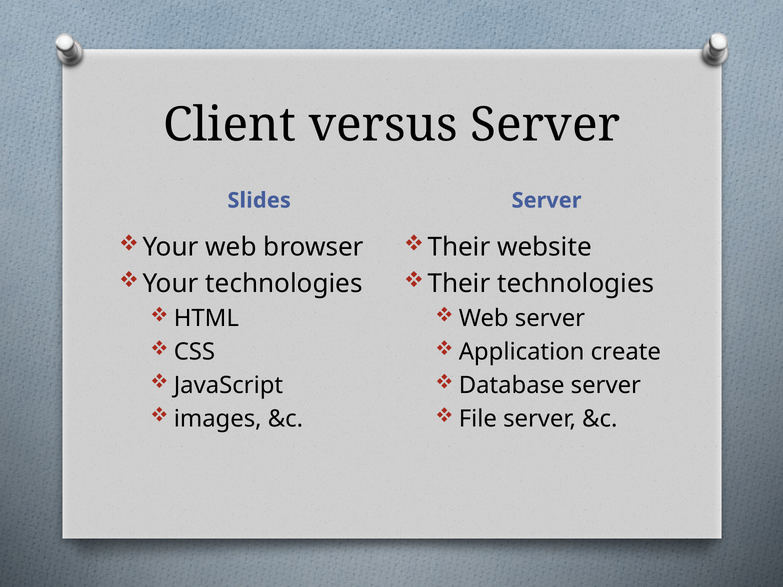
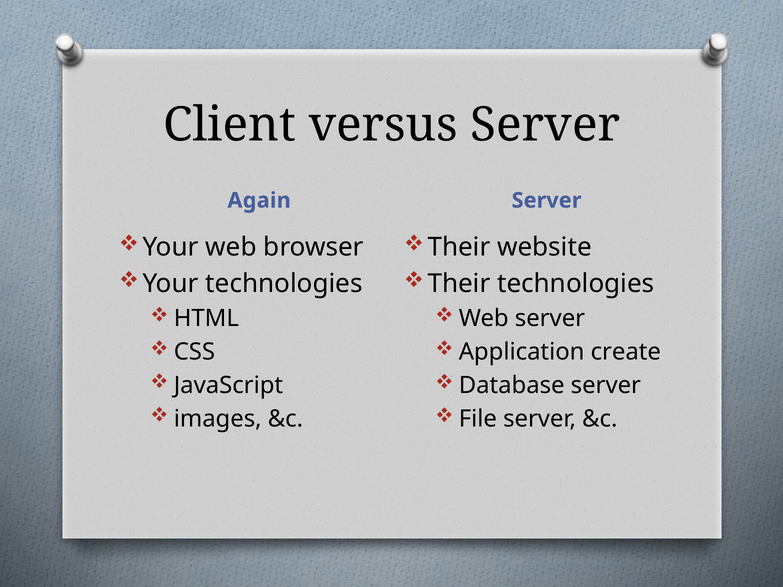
Slides: Slides -> Again
